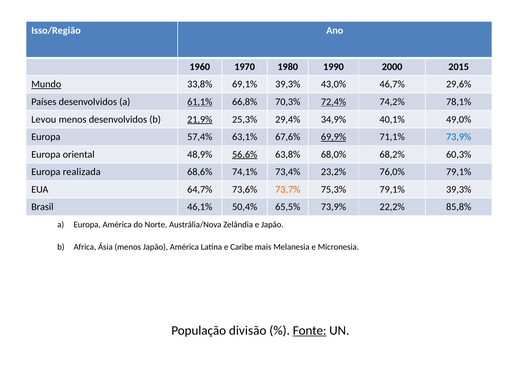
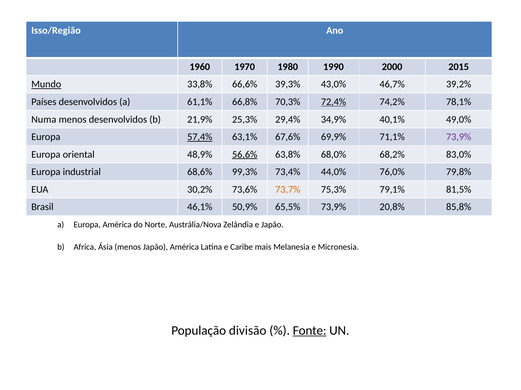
69,1%: 69,1% -> 66,6%
29,6%: 29,6% -> 39,2%
61,1% underline: present -> none
Levou: Levou -> Numa
21,9% underline: present -> none
57,4% underline: none -> present
69,9% underline: present -> none
73,9% at (459, 137) colour: blue -> purple
60,3%: 60,3% -> 83,0%
realizada: realizada -> industrial
74,1%: 74,1% -> 99,3%
23,2%: 23,2% -> 44,0%
76,0% 79,1%: 79,1% -> 79,8%
64,7%: 64,7% -> 30,2%
79,1% 39,3%: 39,3% -> 81,5%
50,4%: 50,4% -> 50,9%
22,2%: 22,2% -> 20,8%
